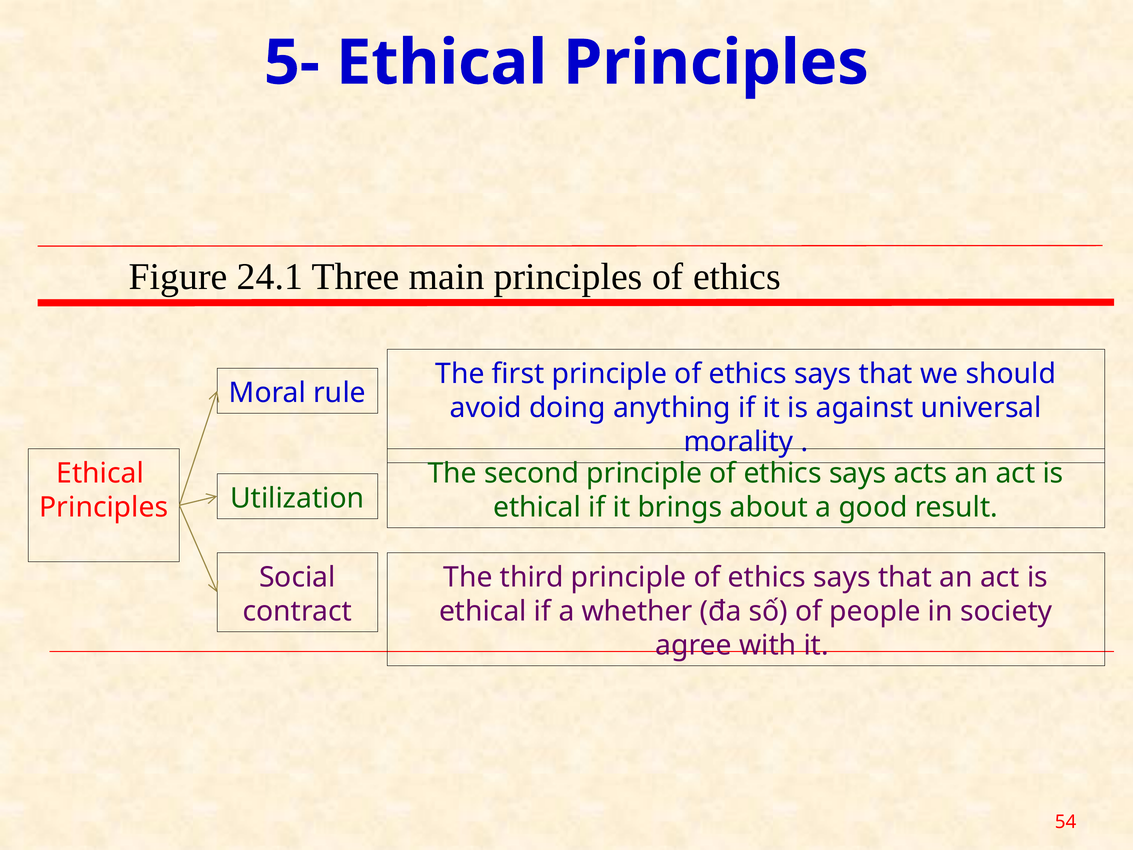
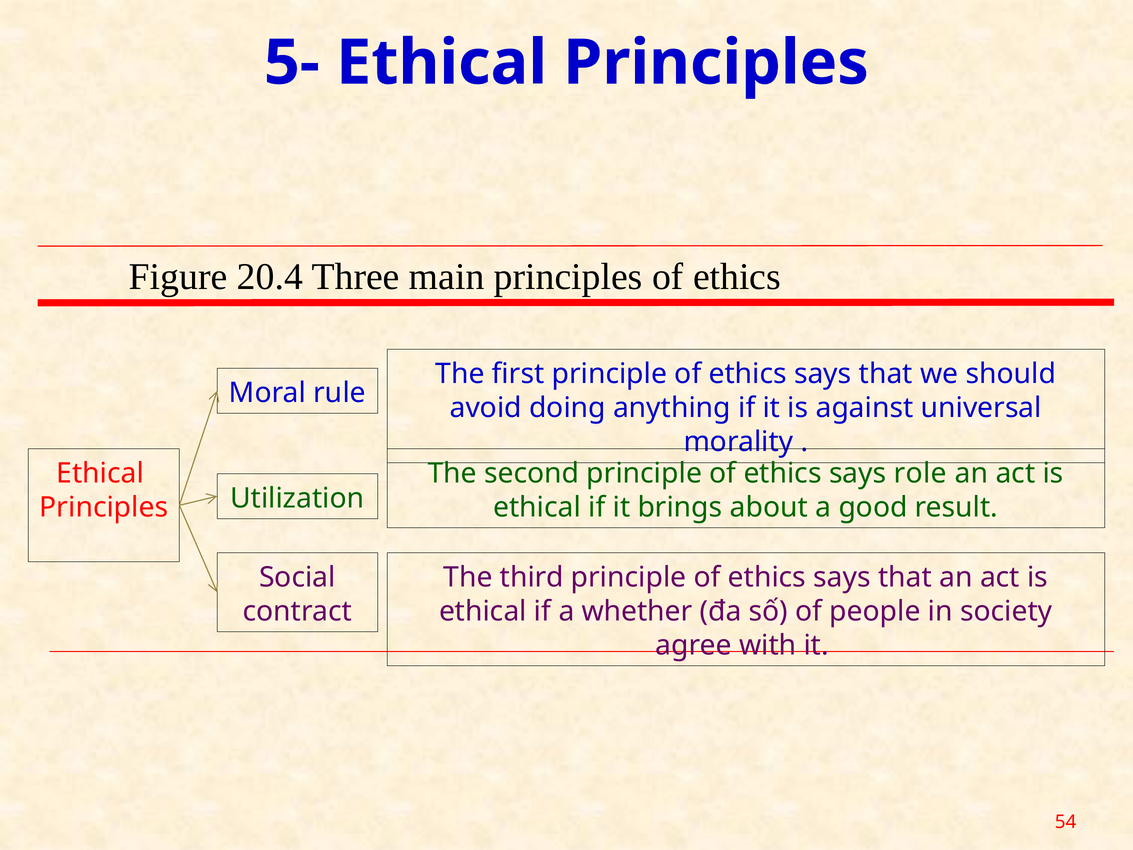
24.1: 24.1 -> 20.4
acts: acts -> role
